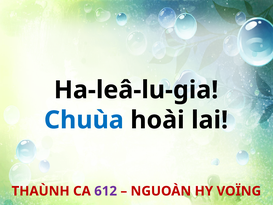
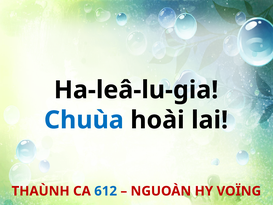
612 colour: purple -> blue
